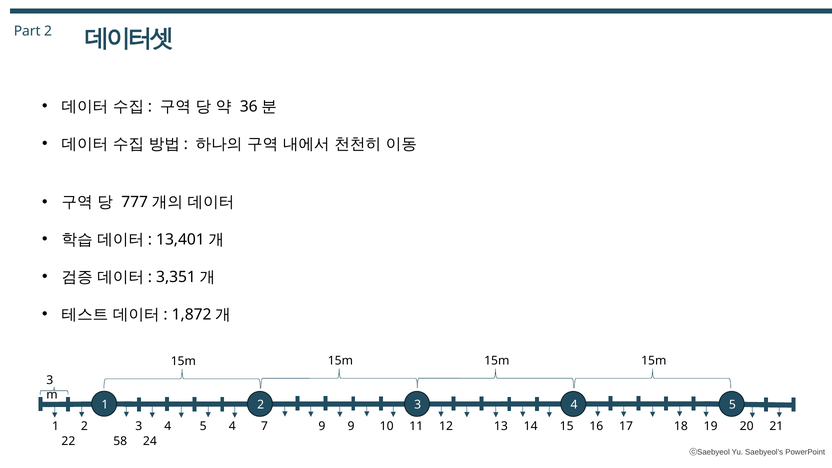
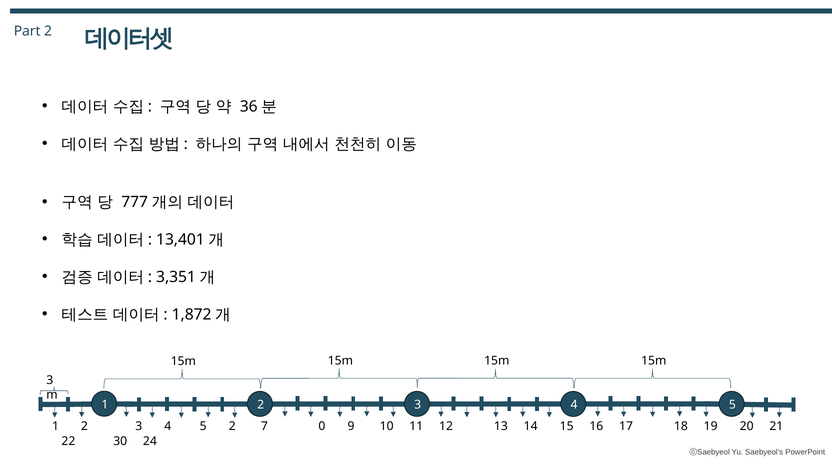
5 4: 4 -> 2
7 9: 9 -> 0
58: 58 -> 30
